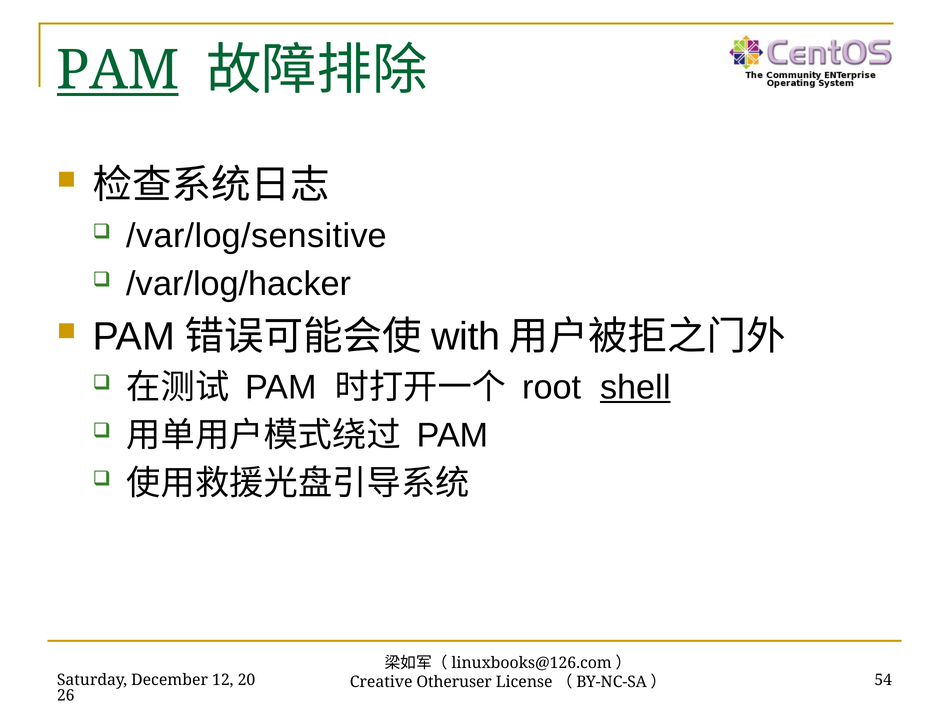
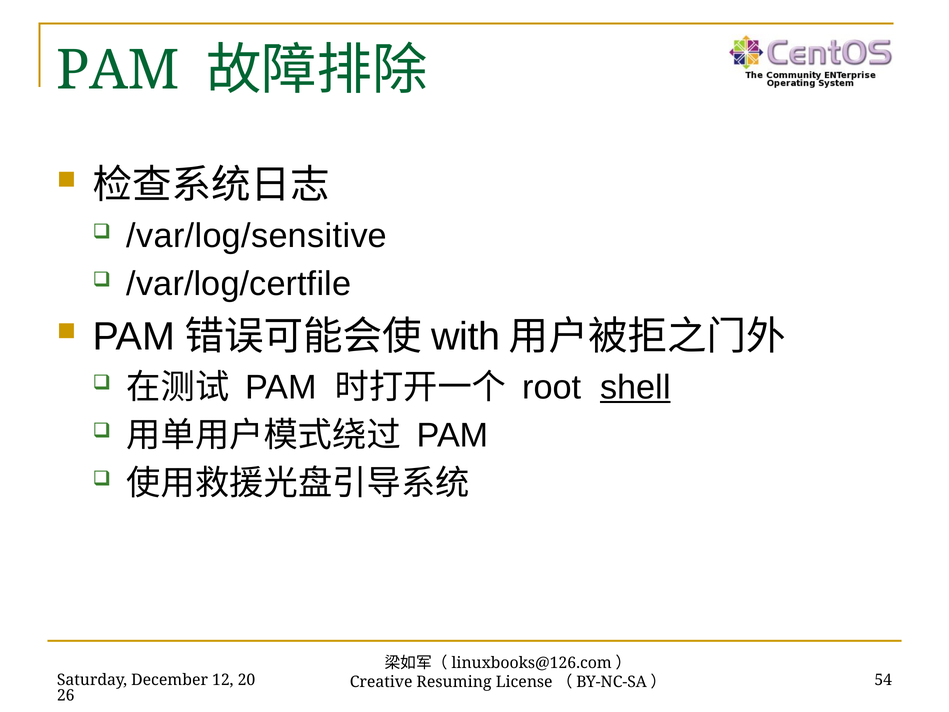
PAM at (118, 71) underline: present -> none
/var/log/hacker: /var/log/hacker -> /var/log/certfile
Otheruser: Otheruser -> Resuming
